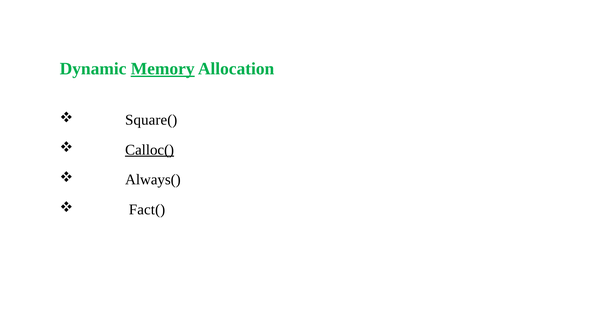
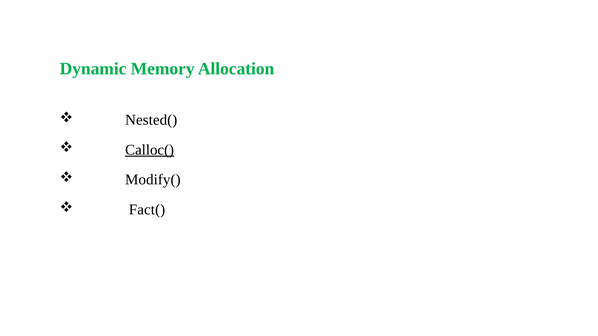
Memory underline: present -> none
Square(: Square( -> Nested(
Always(: Always( -> Modify(
